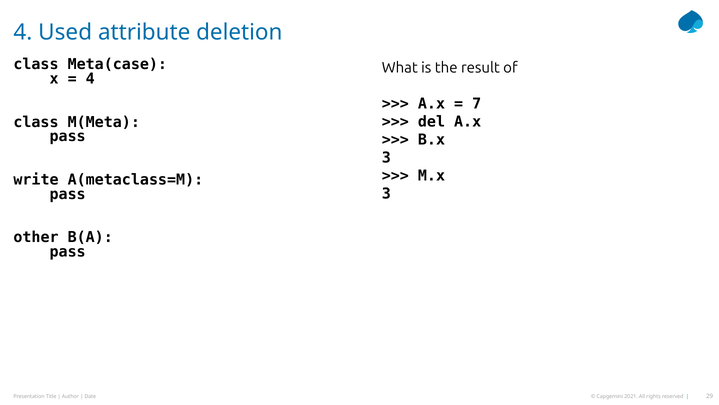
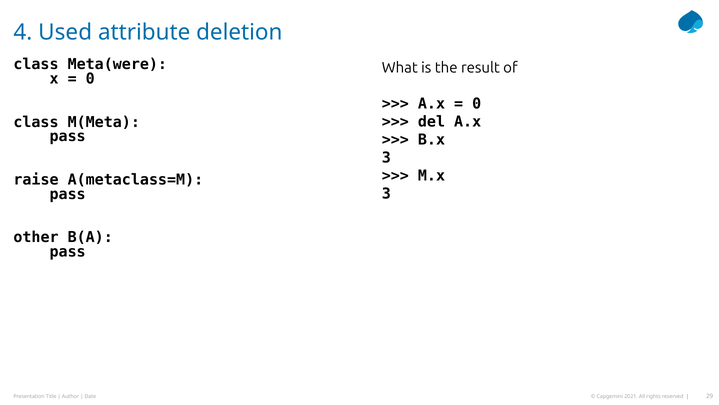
Meta(case: Meta(case -> Meta(were
4 at (90, 79): 4 -> 0
7 at (477, 104): 7 -> 0
write: write -> raise
